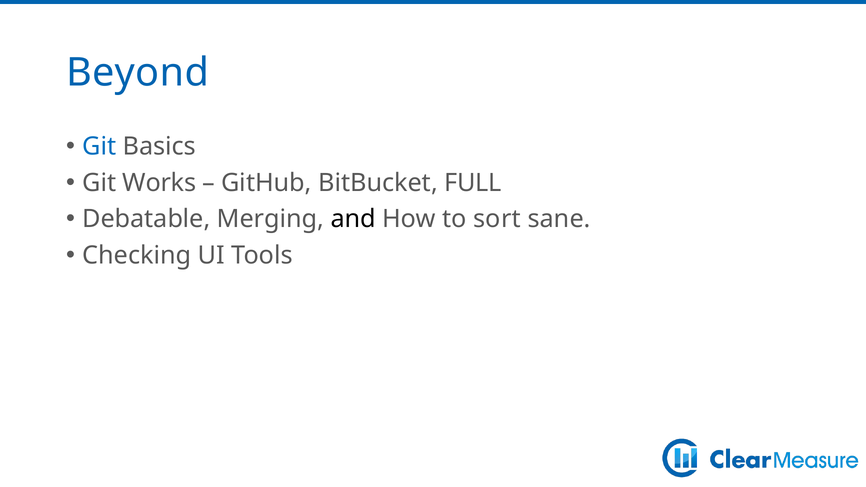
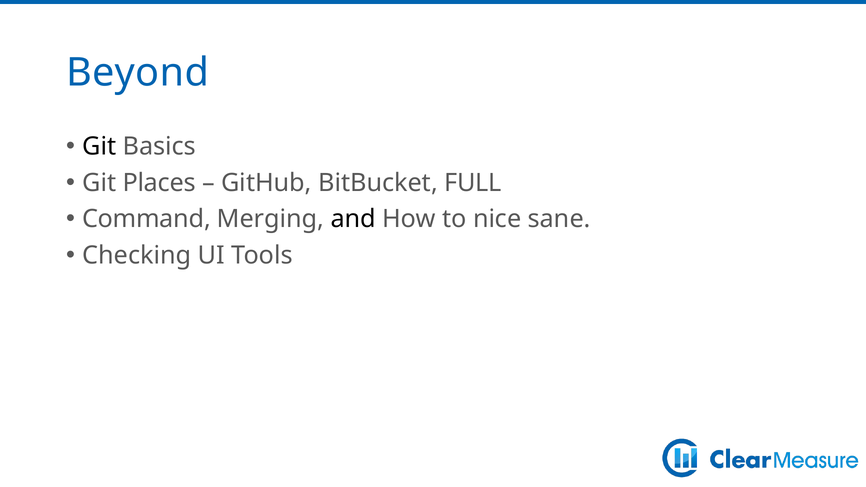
Git at (99, 146) colour: blue -> black
Works: Works -> Places
Debatable: Debatable -> Command
sort: sort -> nice
